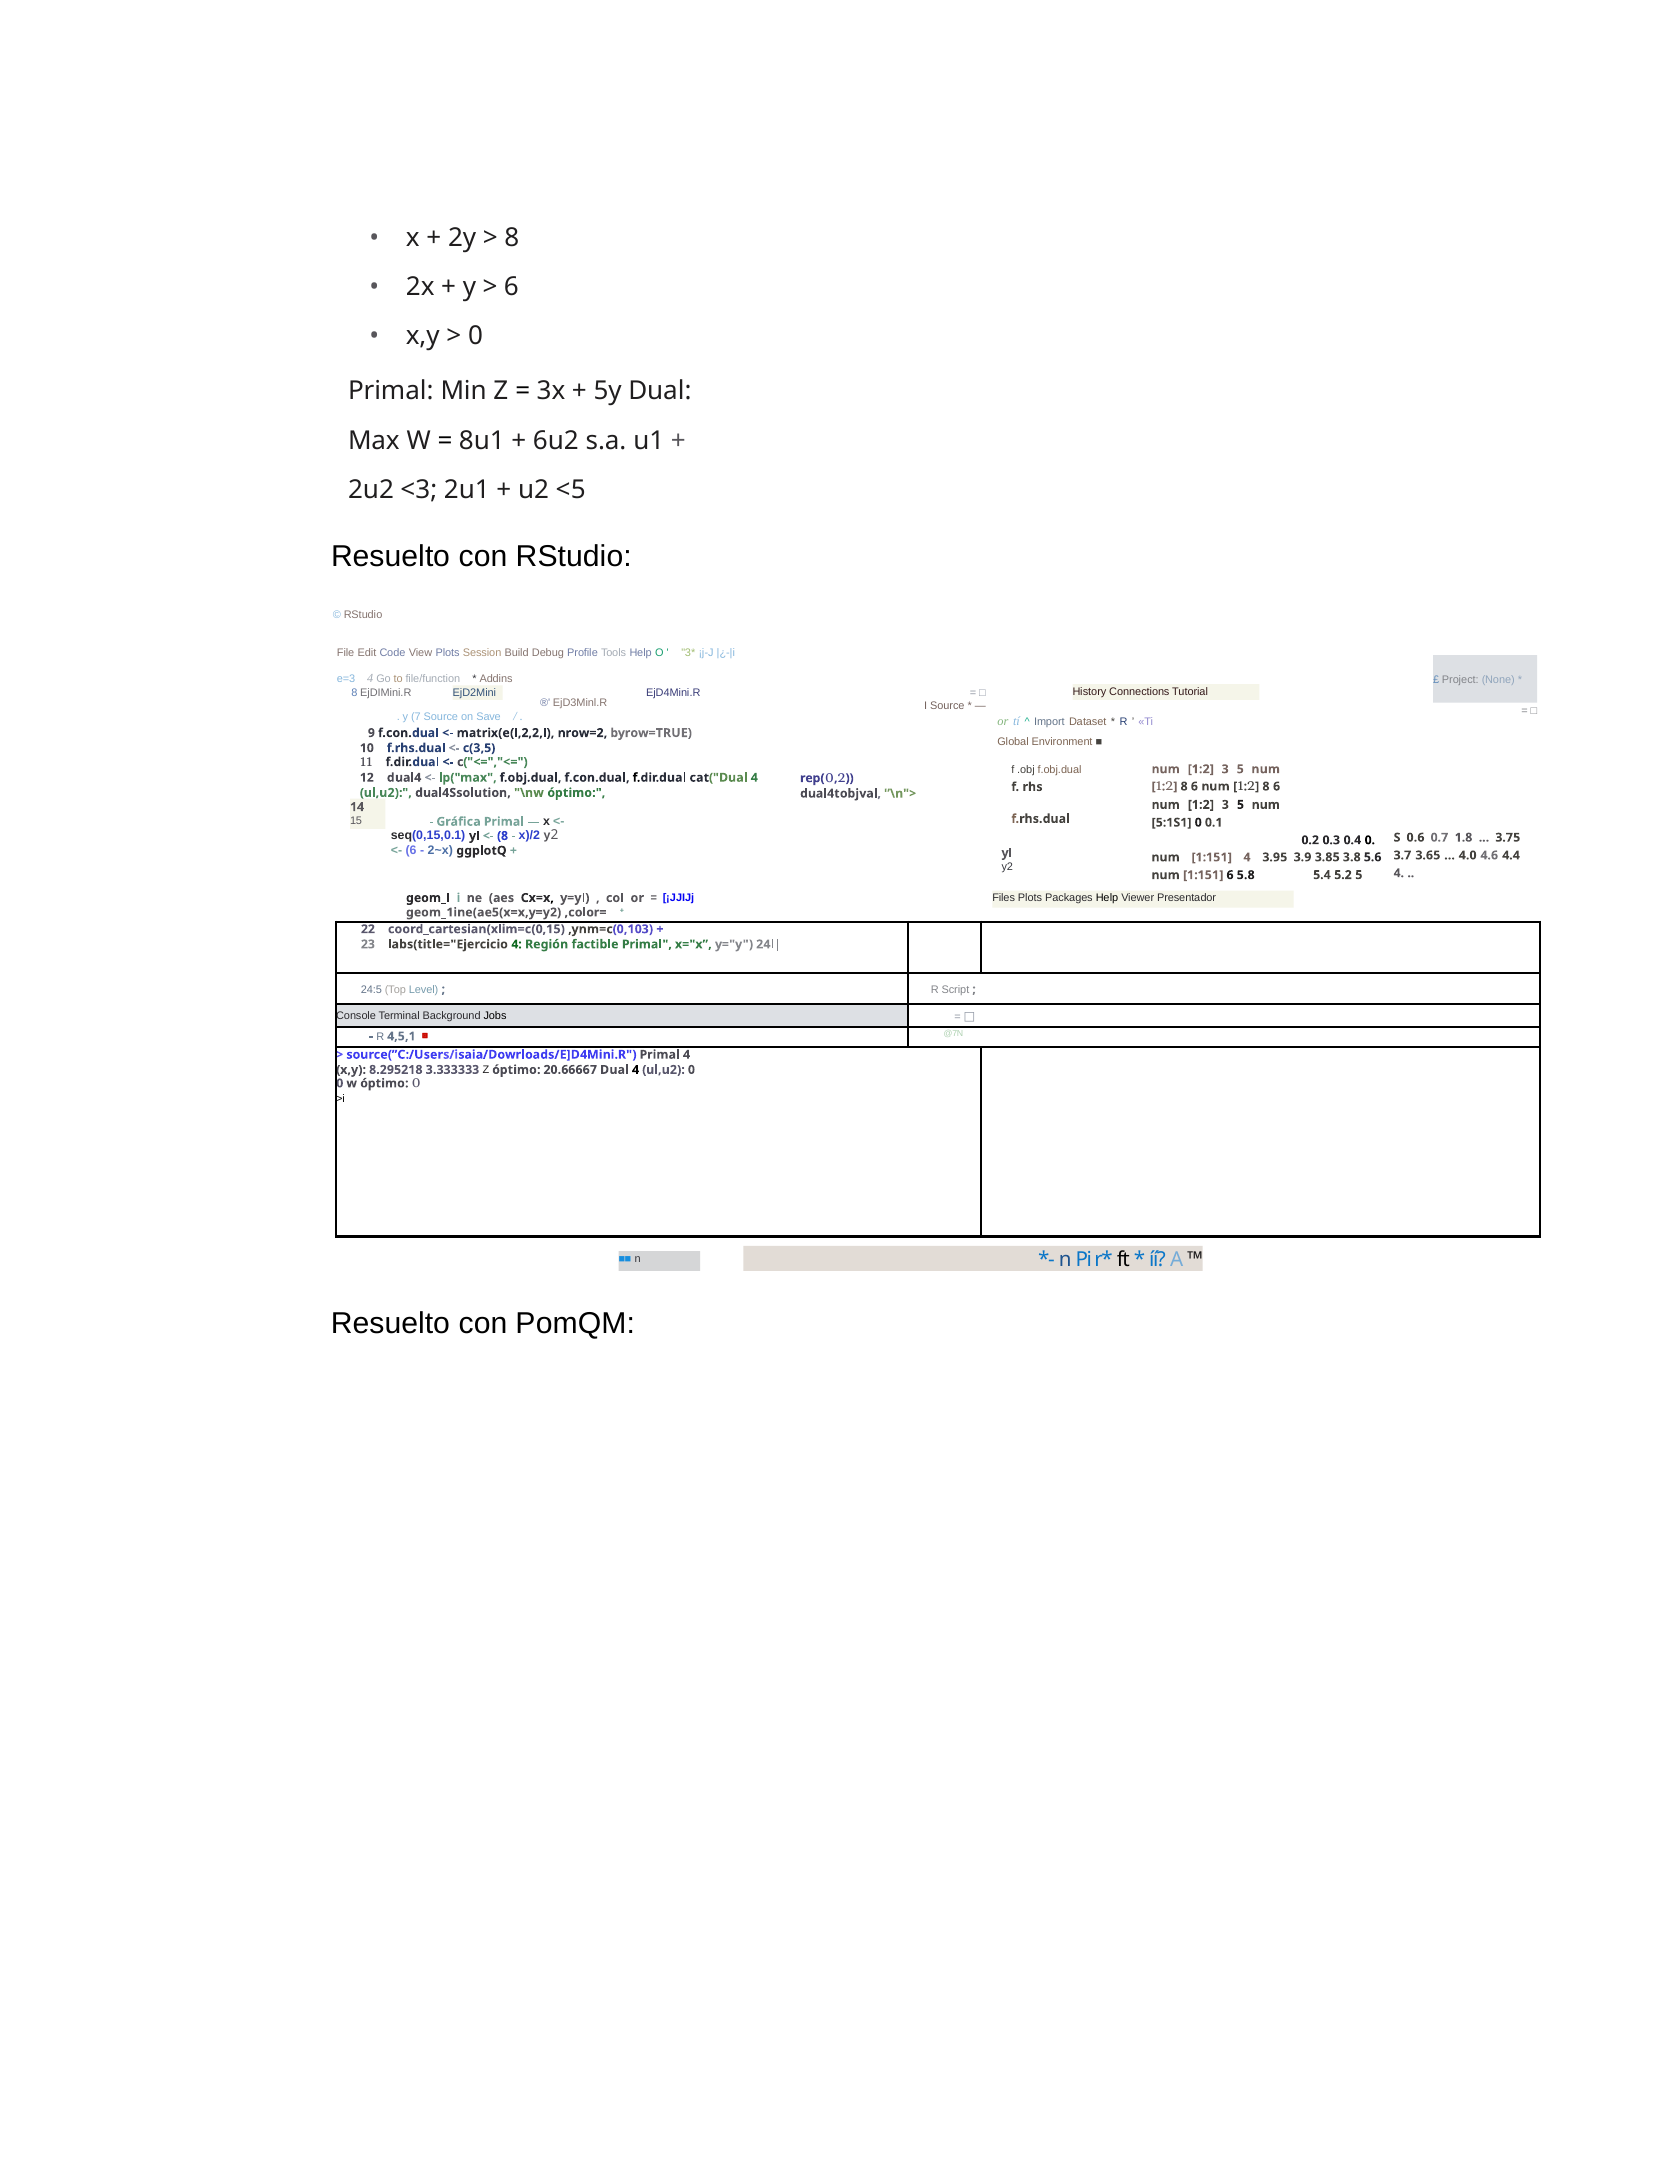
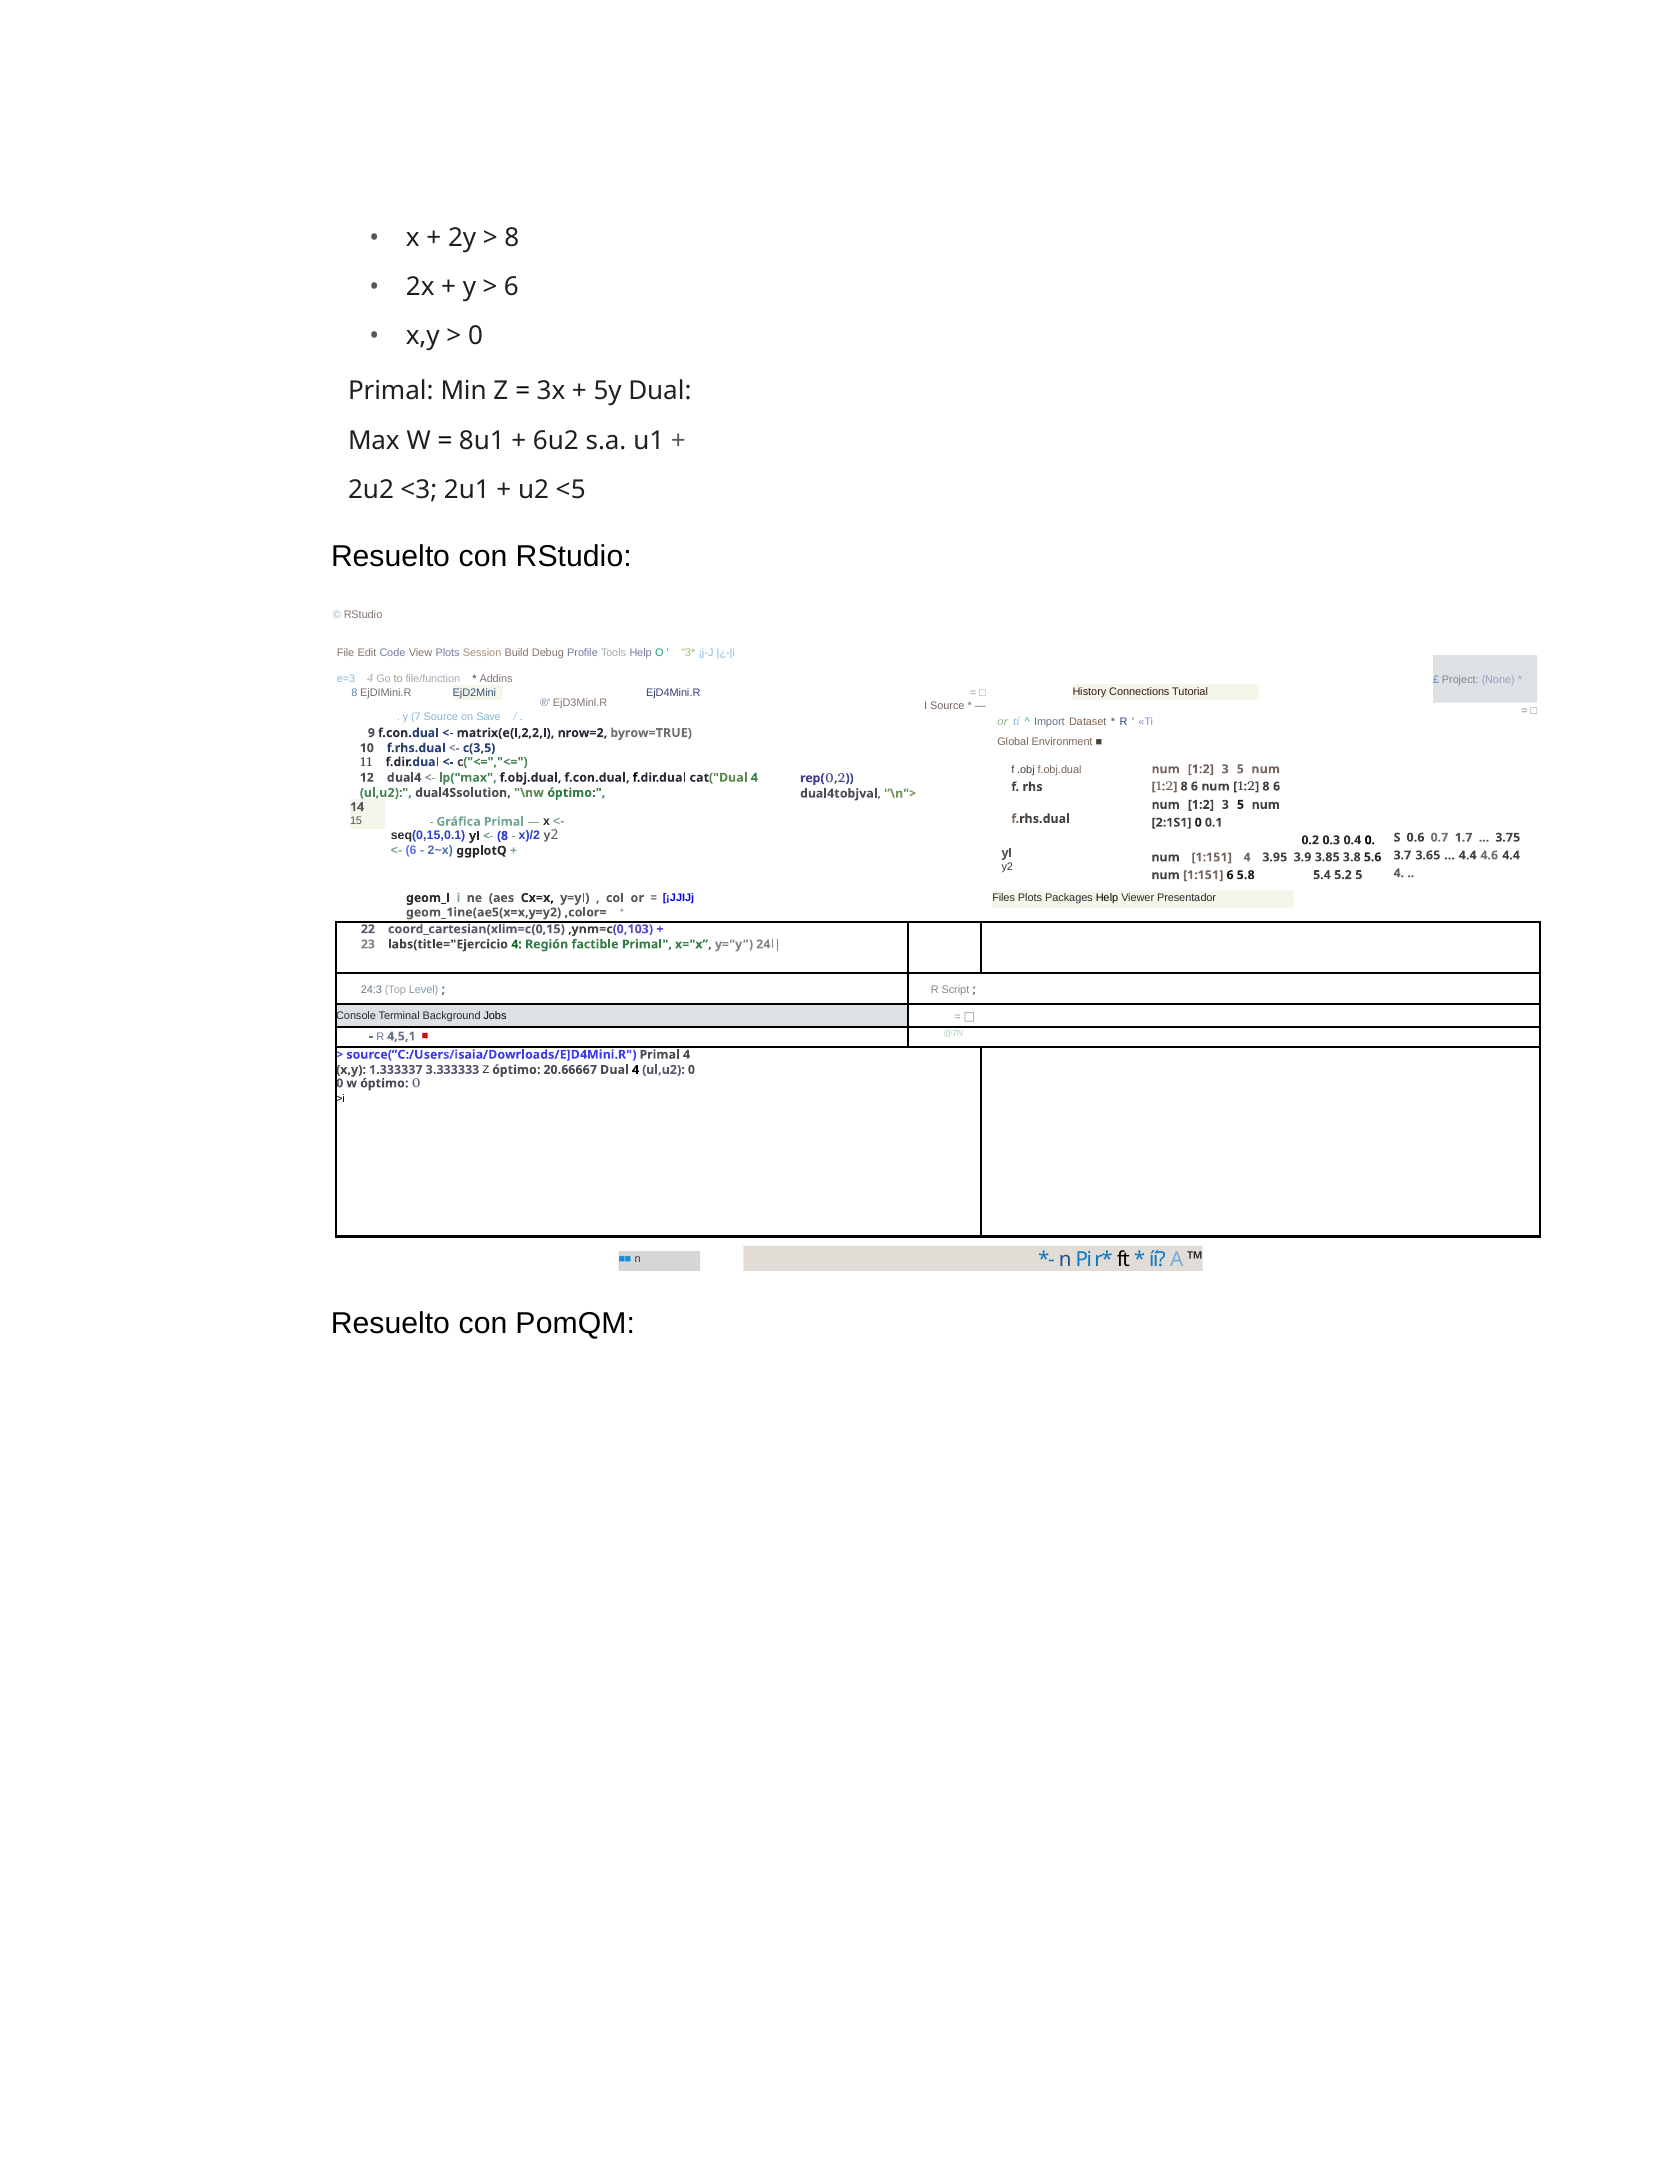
5:1S1: 5:1S1 -> 2:1S1
1.8: 1.8 -> 1.7
4.0 at (1468, 856): 4.0 -> 4.4
24:5: 24:5 -> 24:3
8.295218: 8.295218 -> 1.333337
